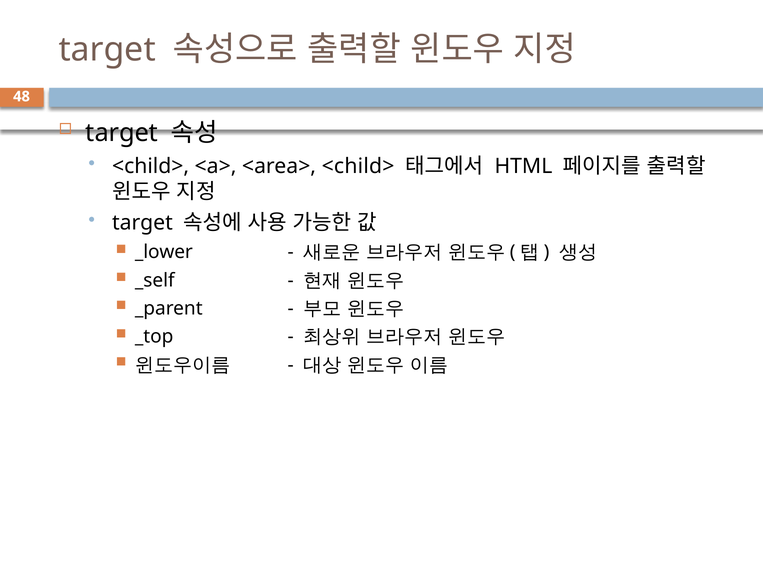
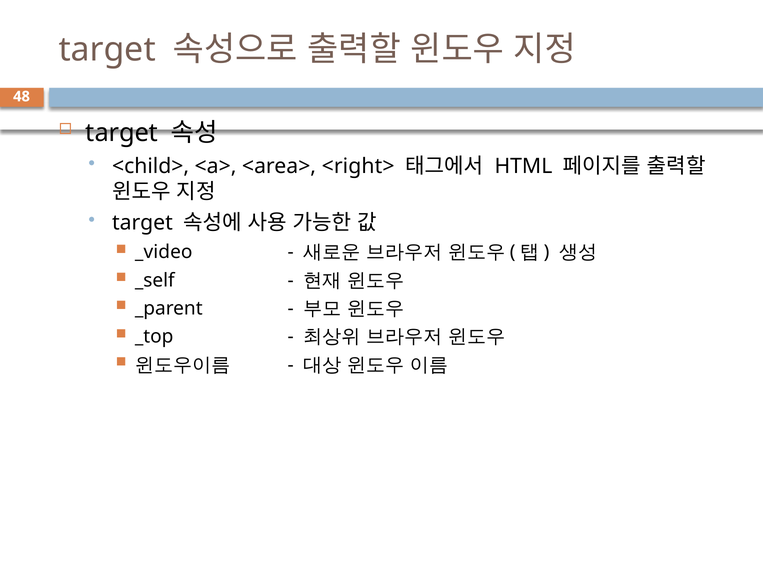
<area> <child>: <child> -> <right>
_lower: _lower -> _video
